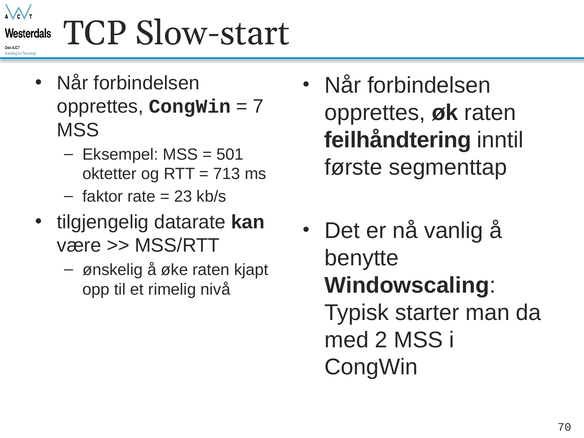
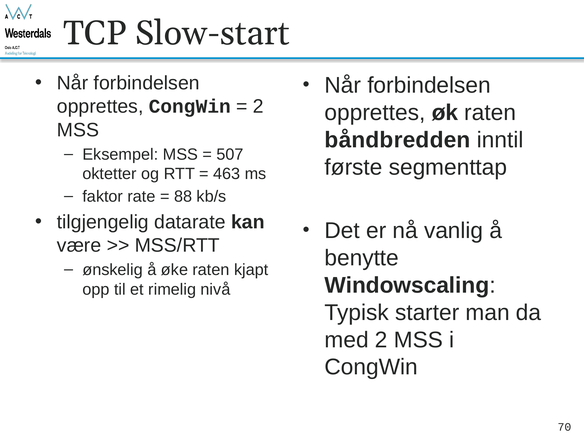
7 at (258, 107): 7 -> 2
feilhåndtering: feilhåndtering -> båndbredden
501: 501 -> 507
713: 713 -> 463
23: 23 -> 88
